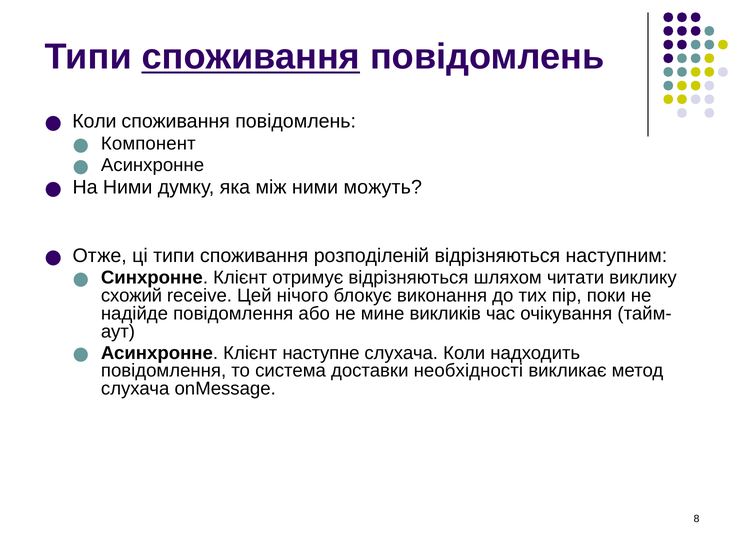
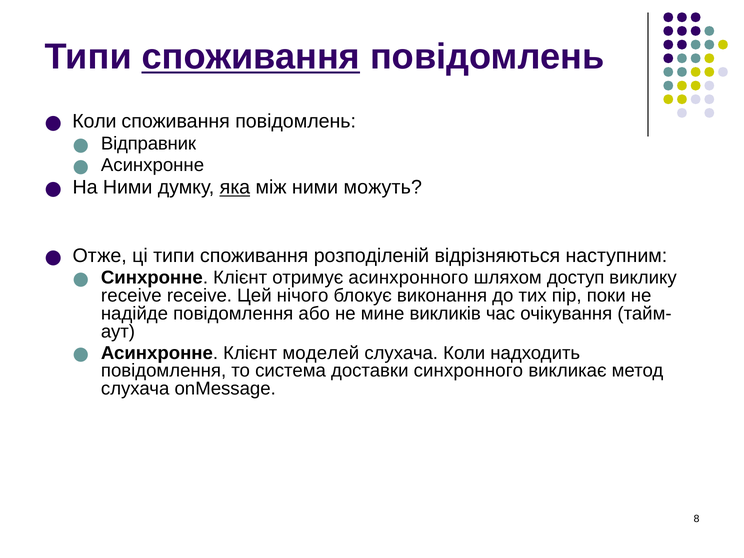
Компонент: Компонент -> Відправник
яка underline: none -> present
отримує відрізняються: відрізняються -> асинхронного
читати: читати -> доступ
схожий at (131, 296): схожий -> receive
наступне: наступне -> моделей
необхідності: необхідності -> синхронного
